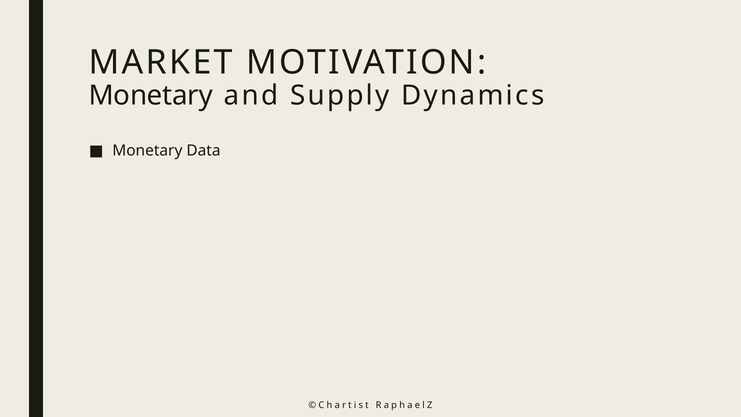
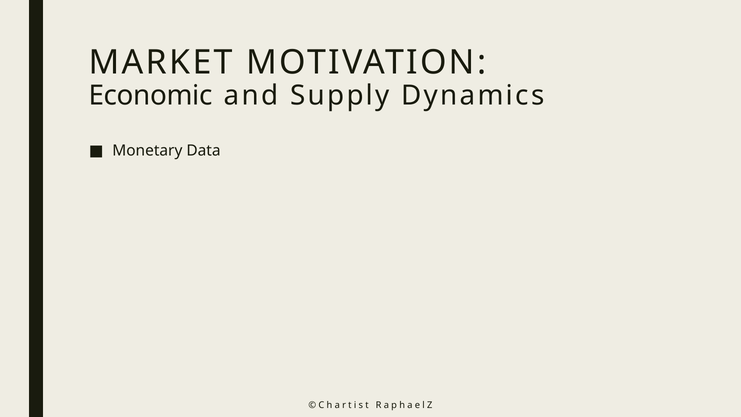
Monetary at (151, 95): Monetary -> Economic
